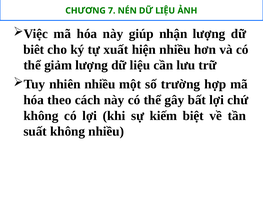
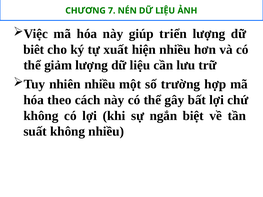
nhận: nhận -> triển
kiếm: kiếm -> ngắn
